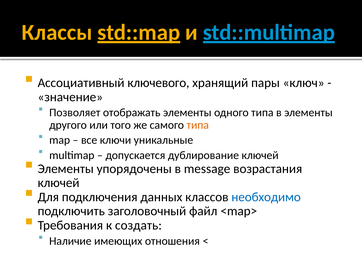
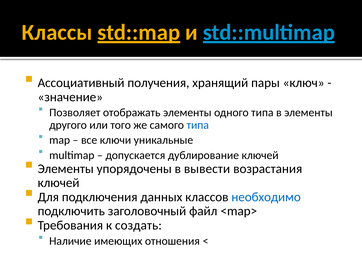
ключевого: ключевого -> получения
типа at (198, 125) colour: orange -> blue
message: message -> вывести
